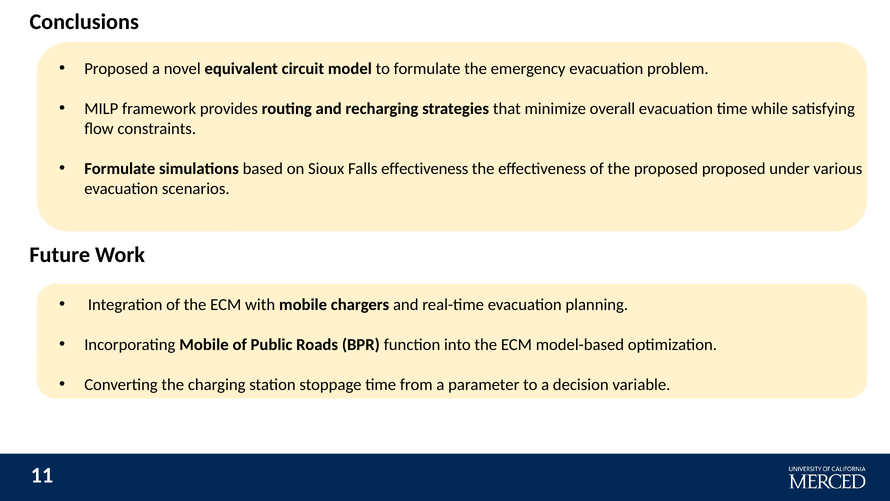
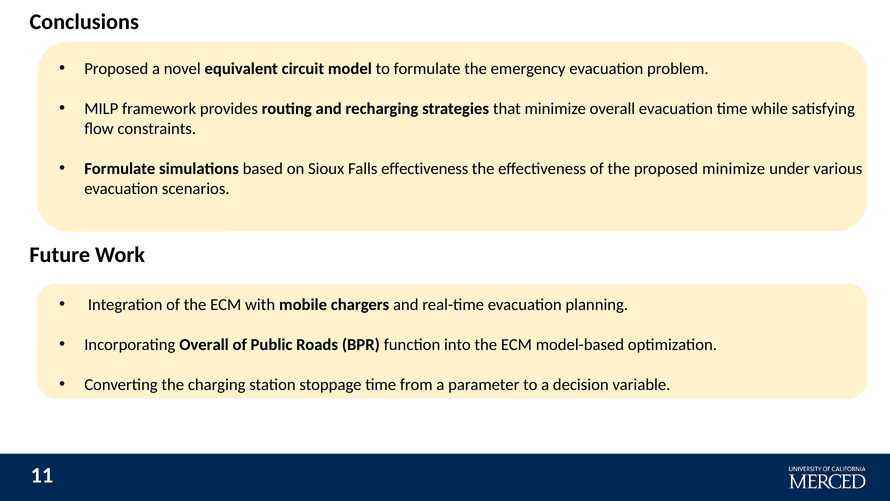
proposed proposed: proposed -> minimize
Incorporating Mobile: Mobile -> Overall
